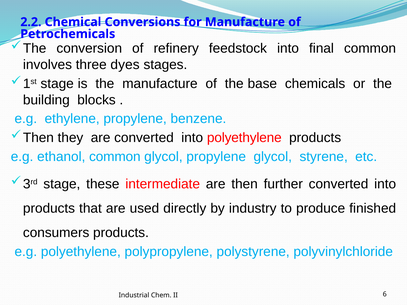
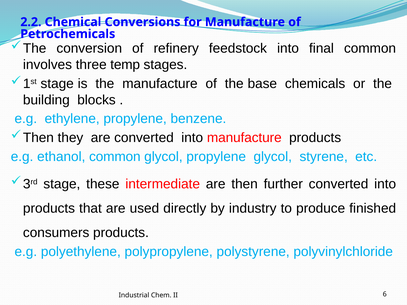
dyes: dyes -> temp
into polyethylene: polyethylene -> manufacture
